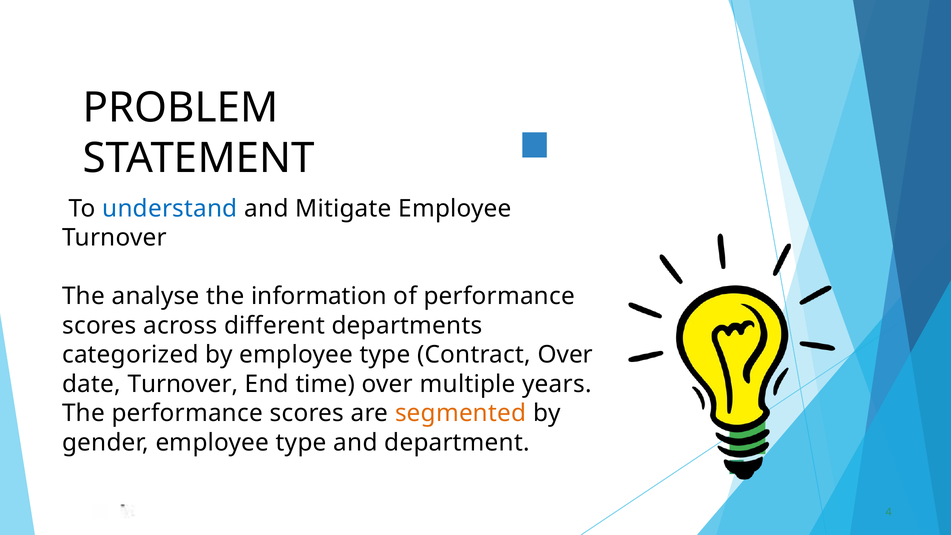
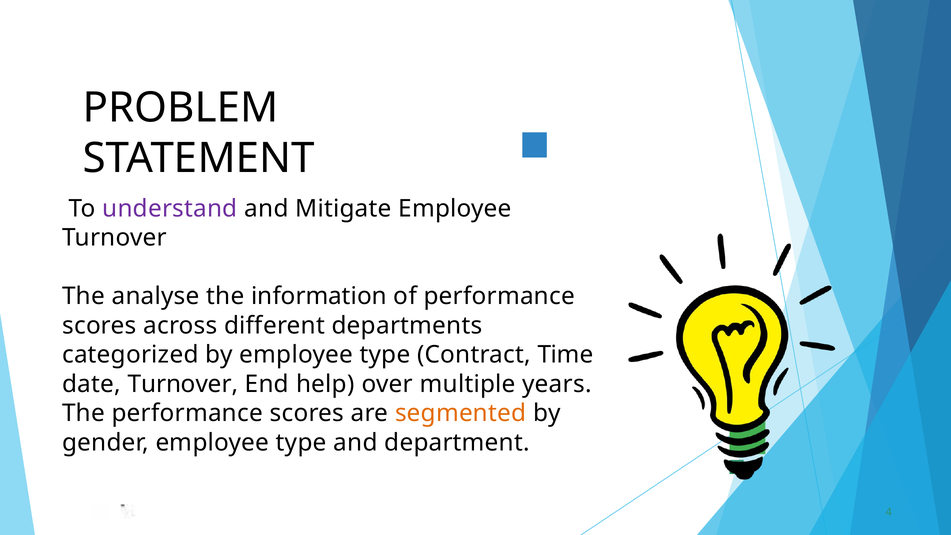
understand colour: blue -> purple
Contract Over: Over -> Time
time: time -> help
